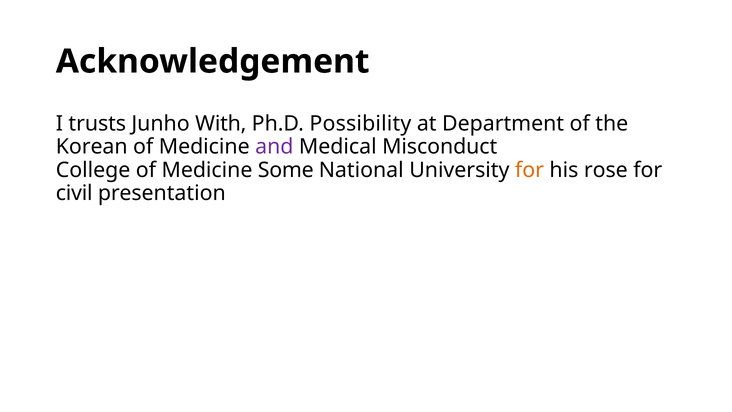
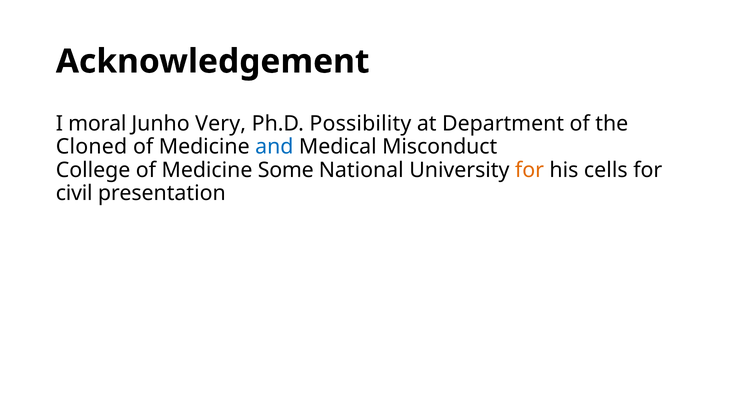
trusts: trusts -> moral
With: With -> Very
Korean: Korean -> Cloned
and colour: purple -> blue
rose: rose -> cells
